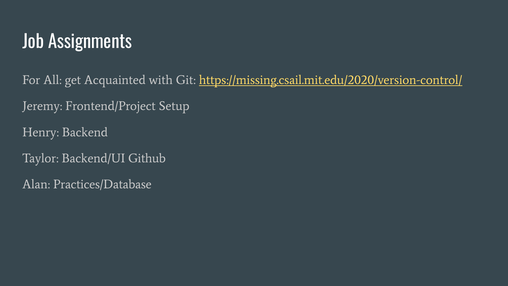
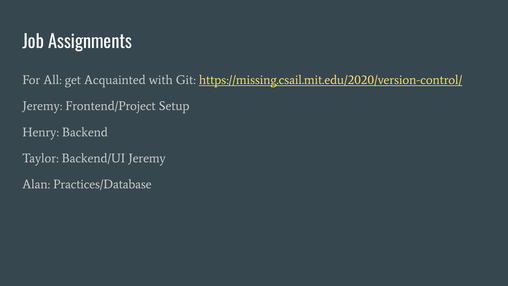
Backend/UI Github: Github -> Jeremy
